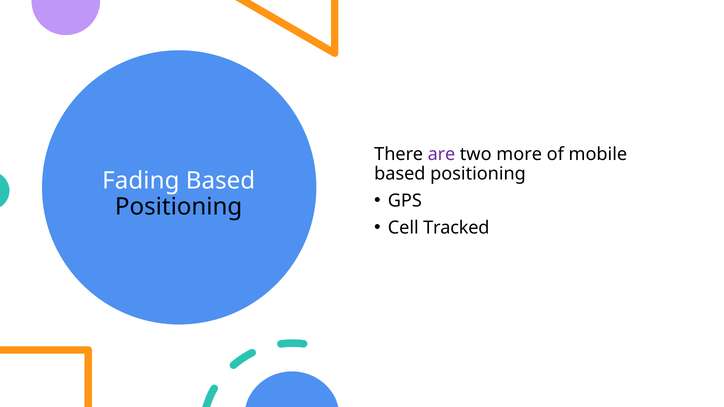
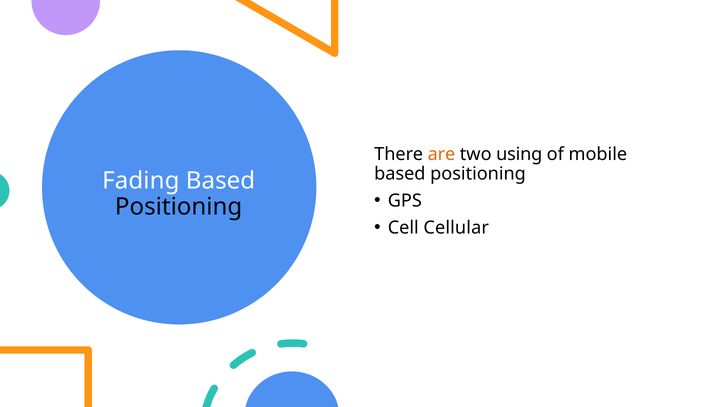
are colour: purple -> orange
more: more -> using
Tracked: Tracked -> Cellular
